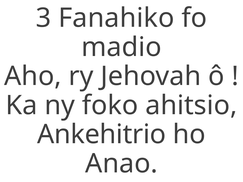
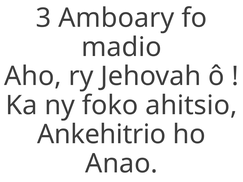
Fanahiko: Fanahiko -> Amboary
